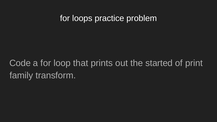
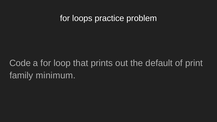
started: started -> default
transform: transform -> minimum
